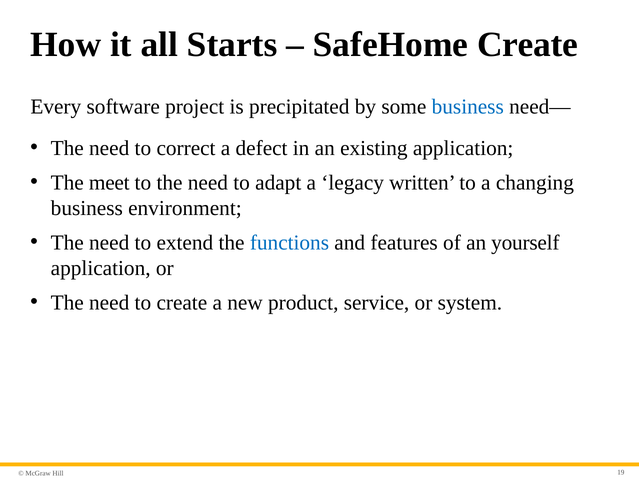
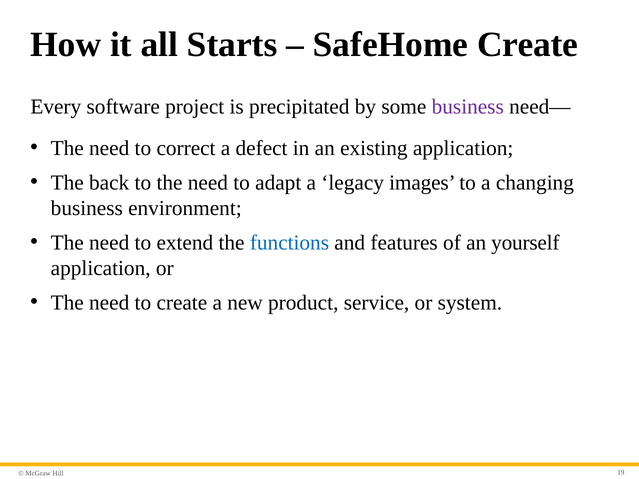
business at (468, 107) colour: blue -> purple
meet: meet -> back
written: written -> images
